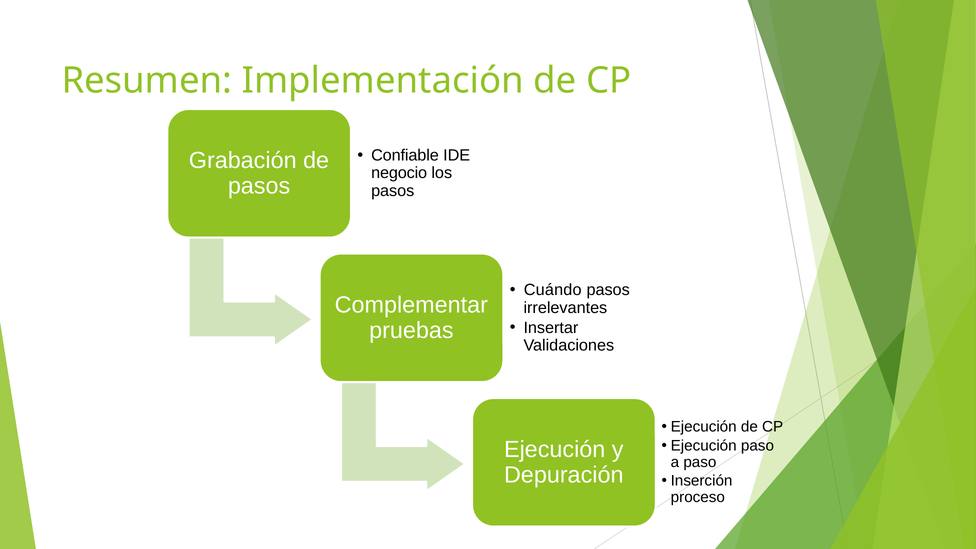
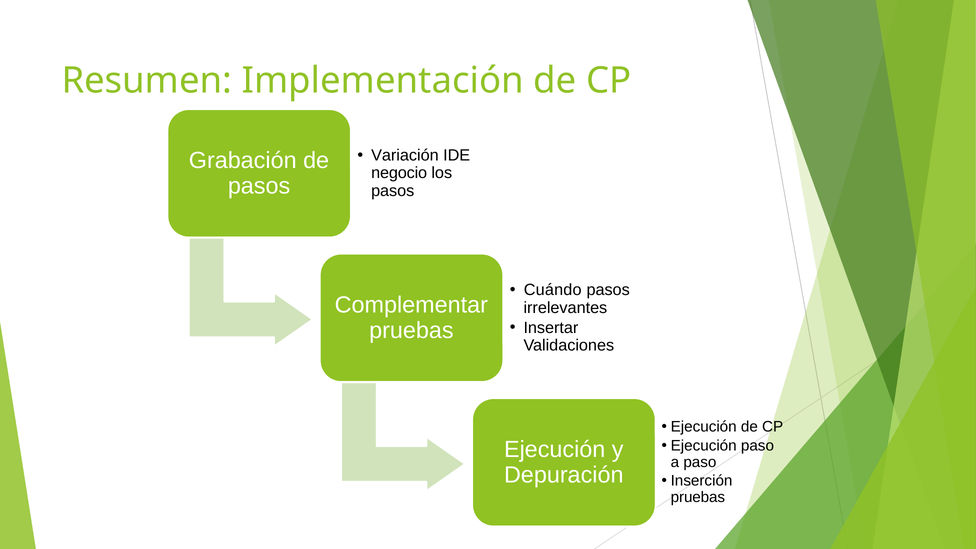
Confiable: Confiable -> Variación
proceso at (698, 497): proceso -> pruebas
